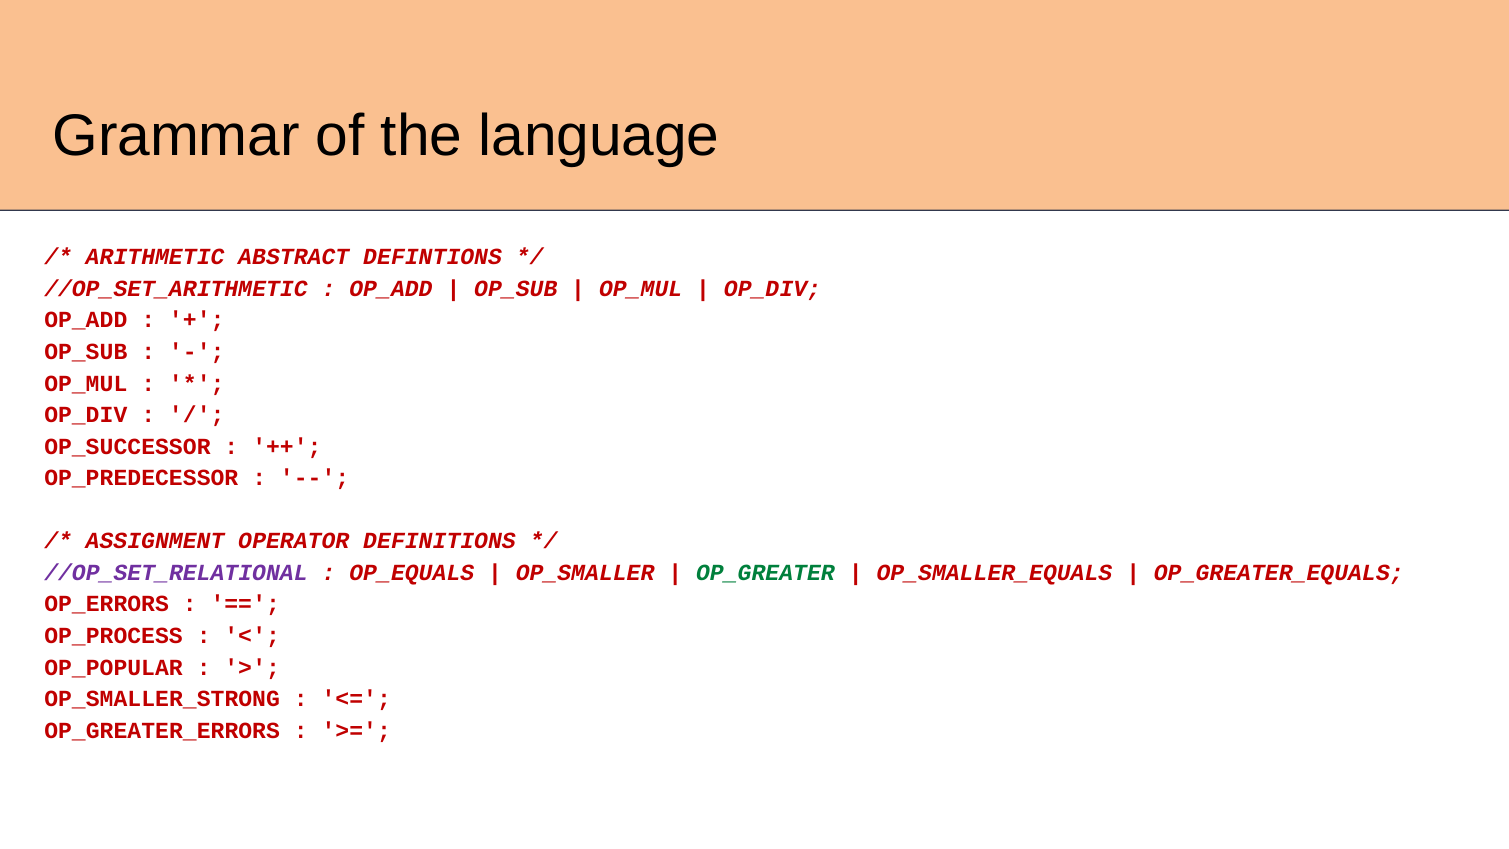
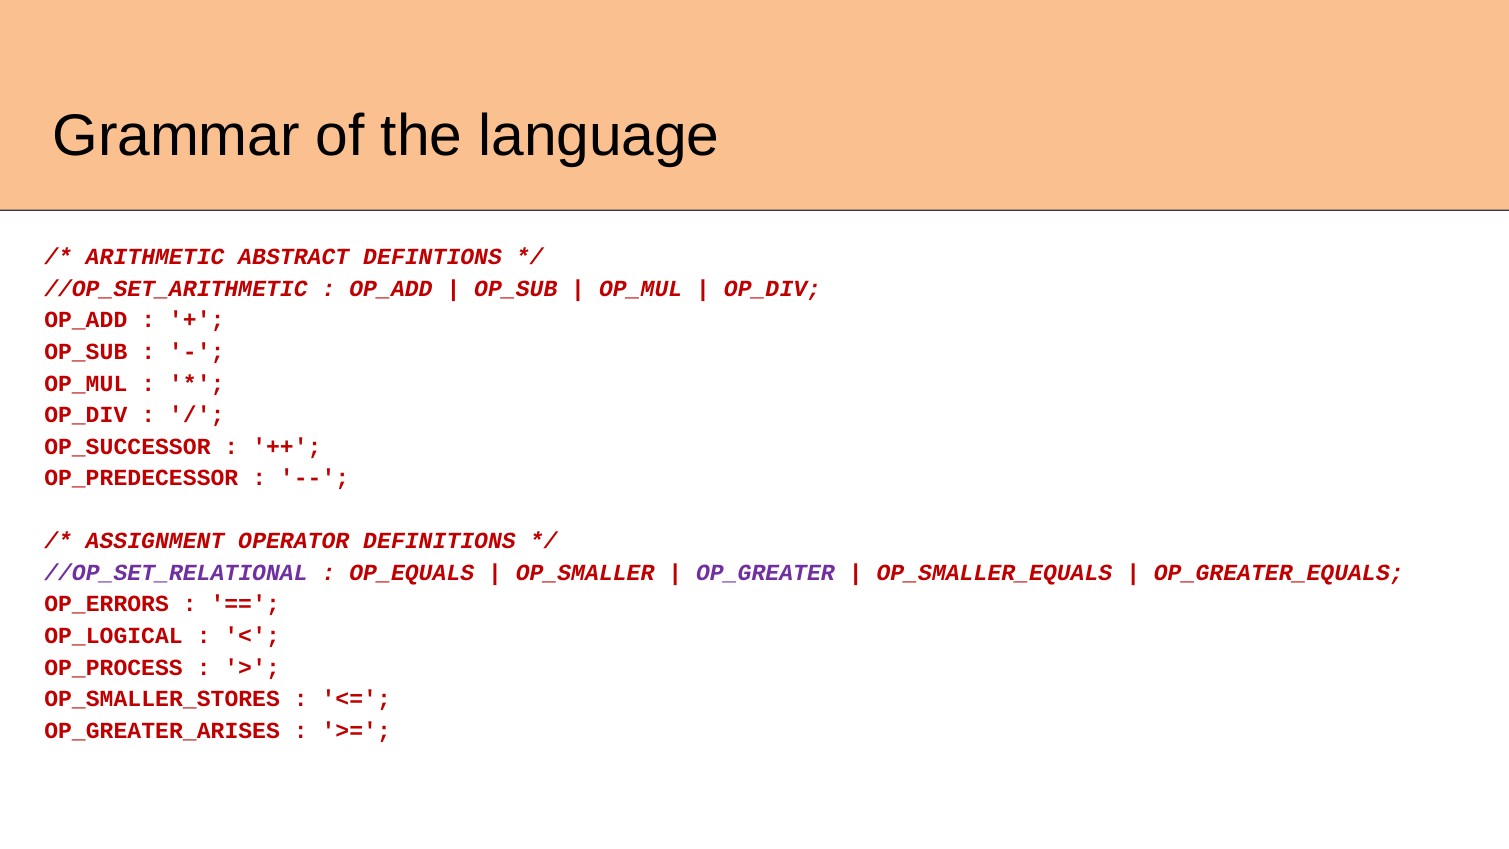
OP_GREATER colour: green -> purple
OP_PROCESS: OP_PROCESS -> OP_LOGICAL
OP_POPULAR: OP_POPULAR -> OP_PROCESS
OP_SMALLER_STRONG: OP_SMALLER_STRONG -> OP_SMALLER_STORES
OP_GREATER_ERRORS: OP_GREATER_ERRORS -> OP_GREATER_ARISES
